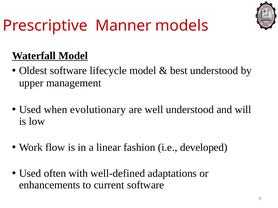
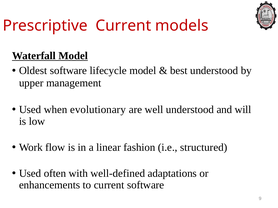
Prescriptive Manner: Manner -> Current
developed: developed -> structured
